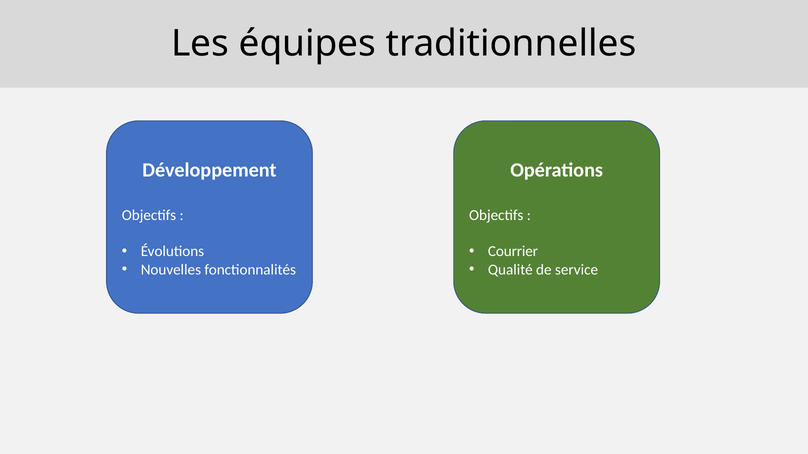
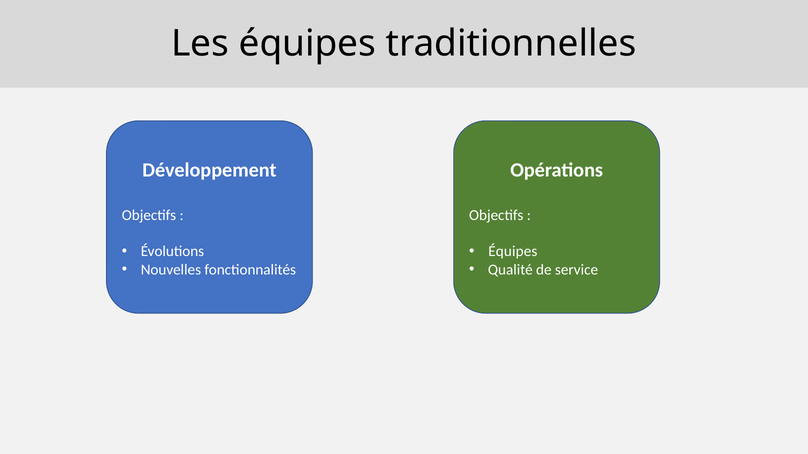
Courrier at (513, 252): Courrier -> Équipes
